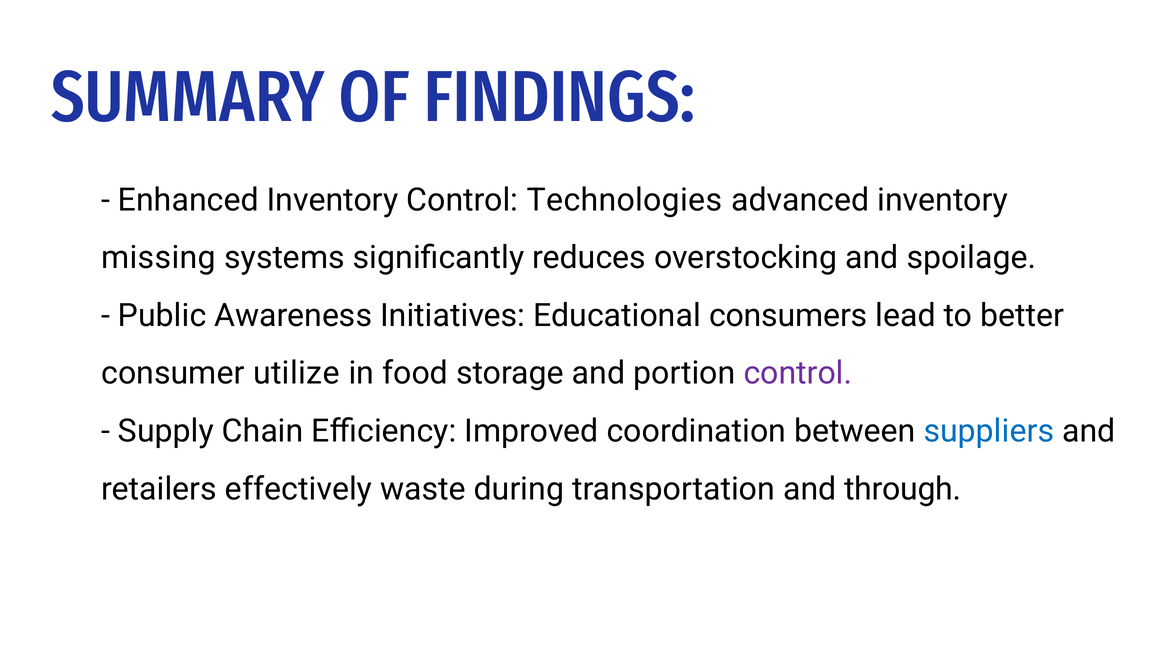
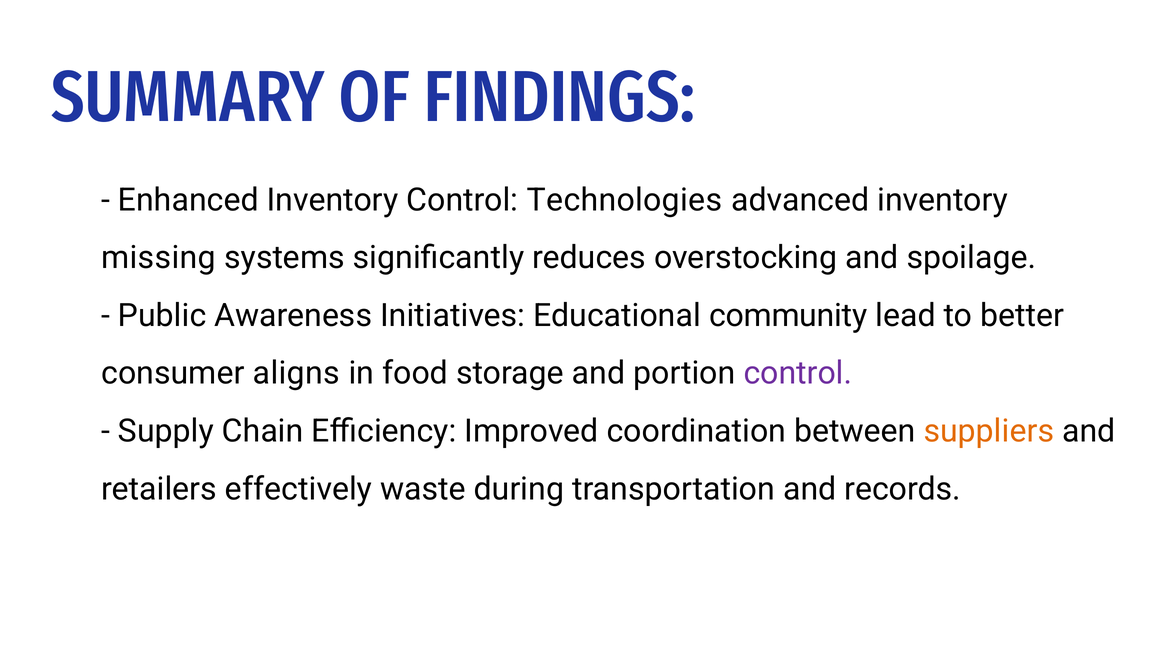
consumers: consumers -> community
utilize: utilize -> aligns
suppliers colour: blue -> orange
through: through -> records
